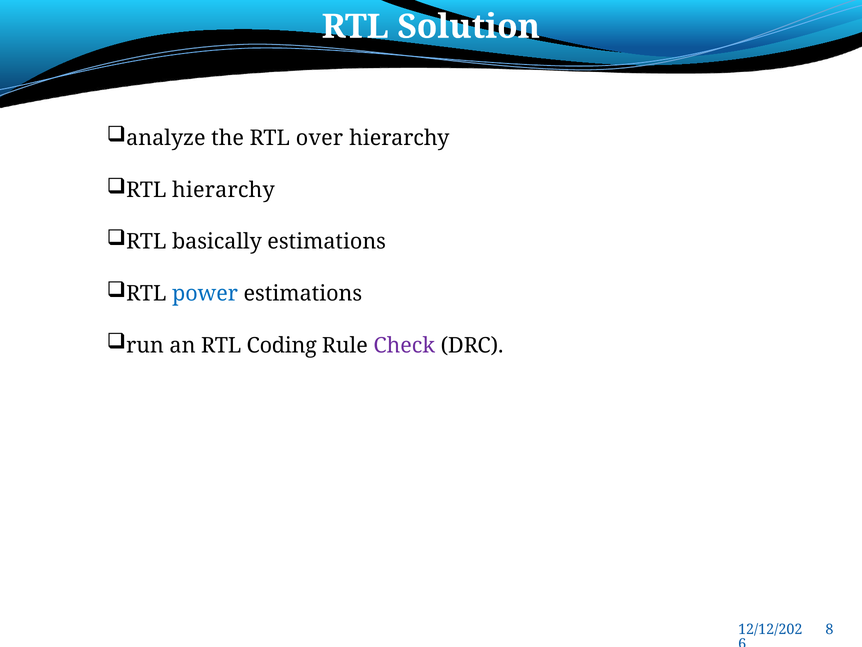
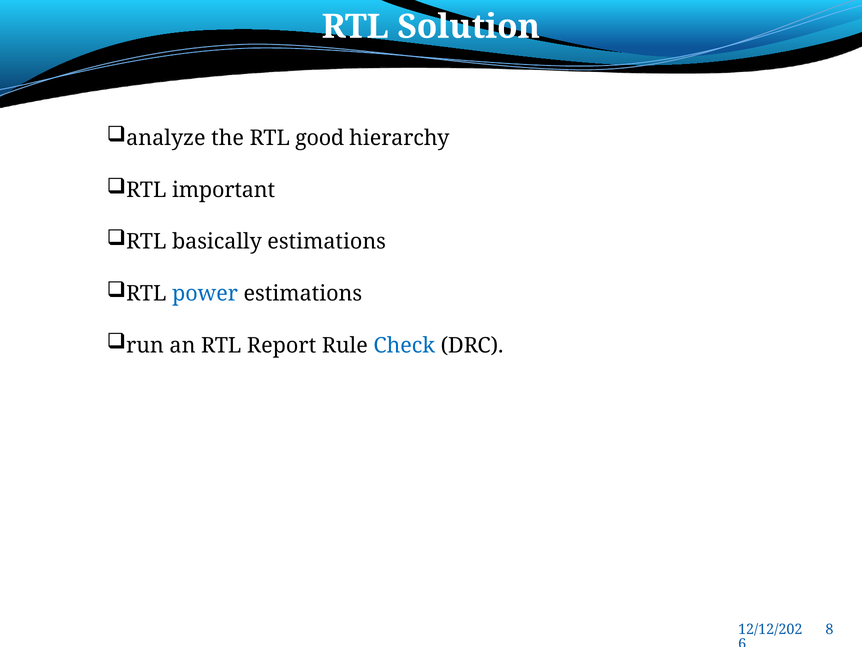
over: over -> good
RTL hierarchy: hierarchy -> important
Coding: Coding -> Report
Check colour: purple -> blue
